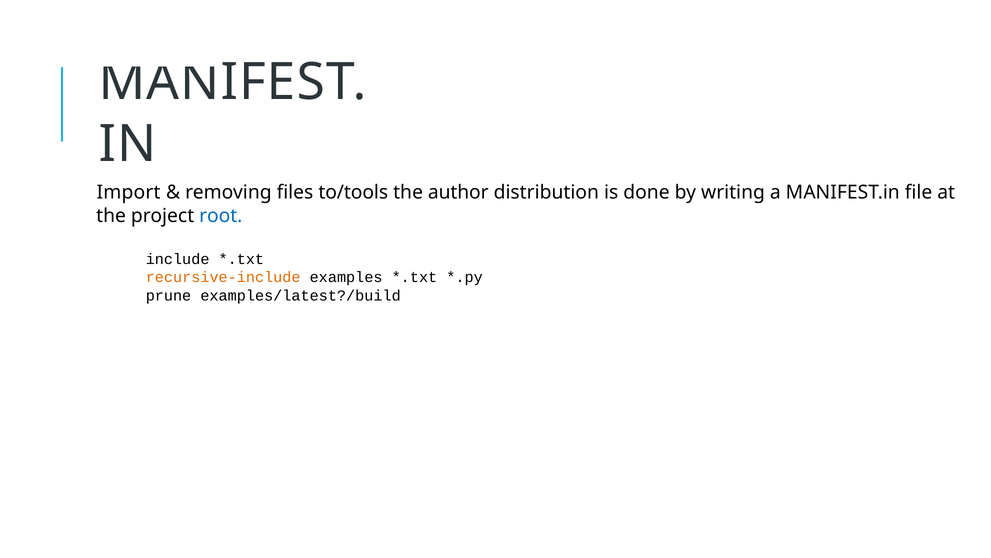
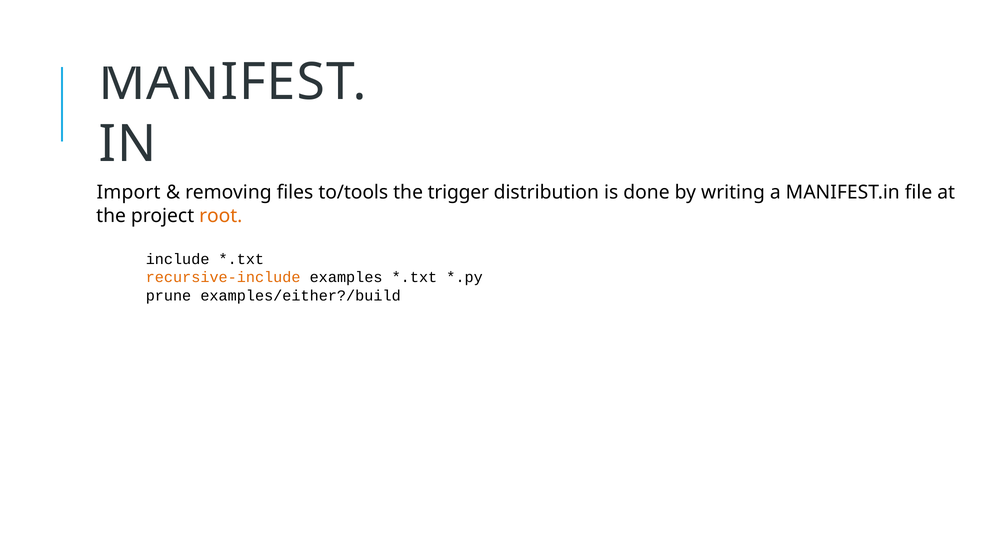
author: author -> trigger
root colour: blue -> orange
examples/latest?/build: examples/latest?/build -> examples/either?/build
